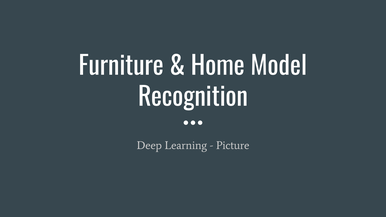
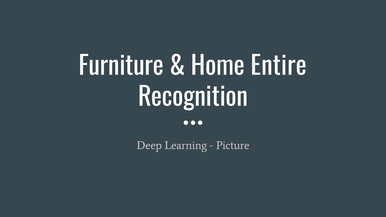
Model: Model -> Entire
